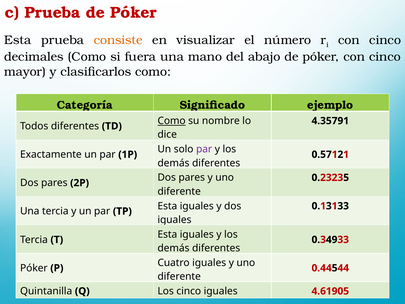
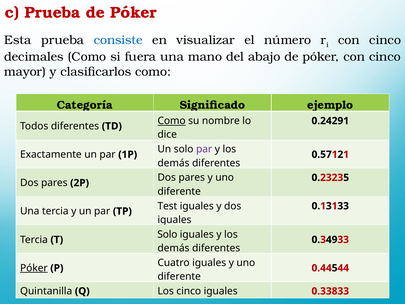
consiste colour: orange -> blue
4.35791: 4.35791 -> 0.24291
Esta at (167, 206): Esta -> Test
Esta at (167, 234): Esta -> Solo
Póker at (34, 268) underline: none -> present
4.61905: 4.61905 -> 0.33833
